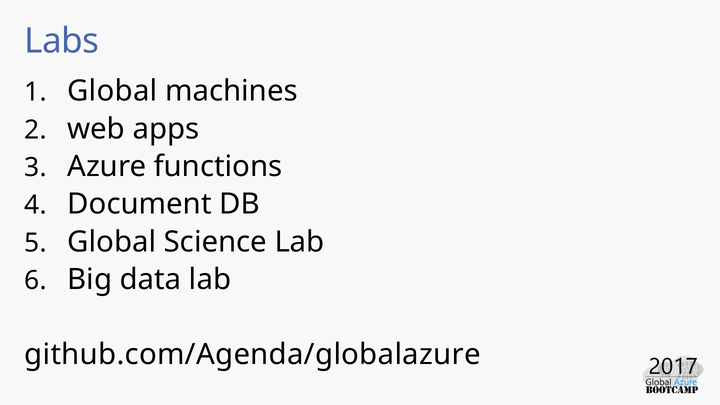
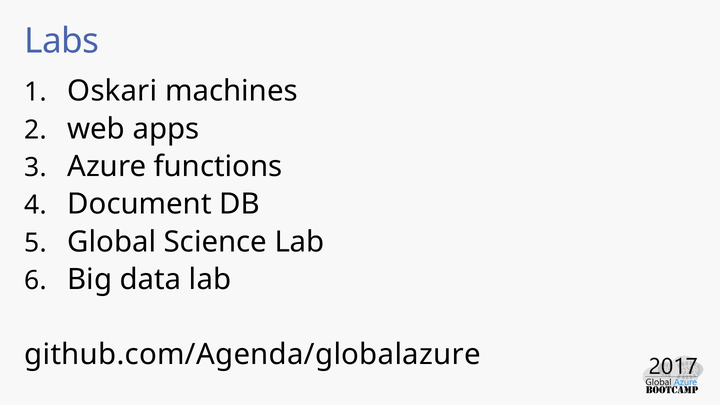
Global at (112, 91): Global -> Oskari
